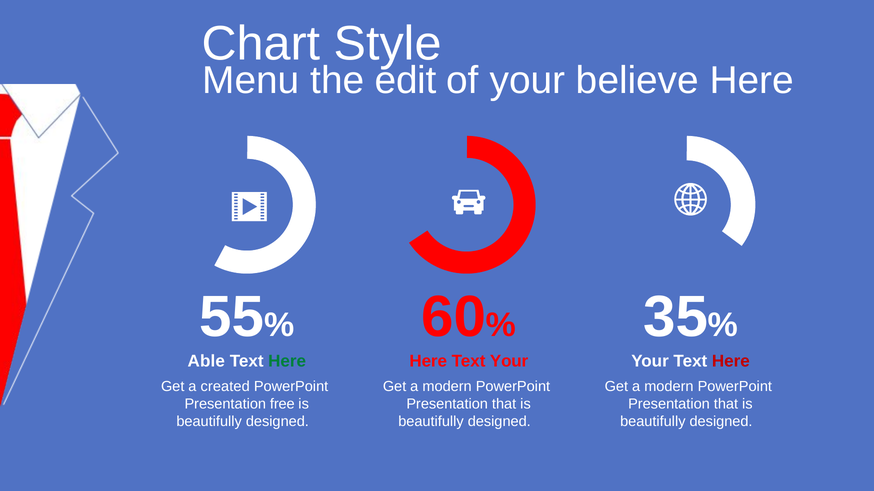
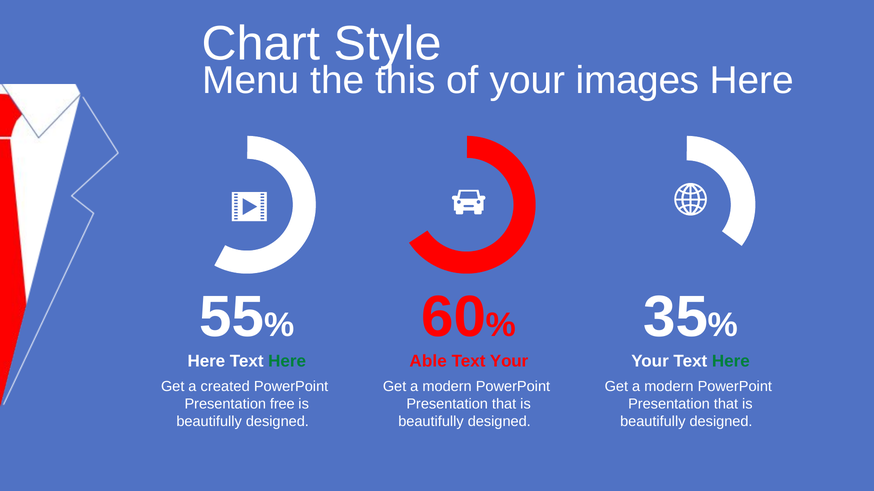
edit: edit -> this
believe: believe -> images
Able at (206, 362): Able -> Here
Here at (428, 362): Here -> Able
Here at (731, 362) colour: red -> green
